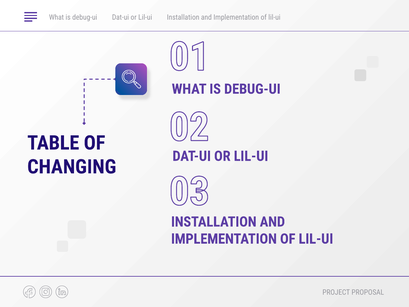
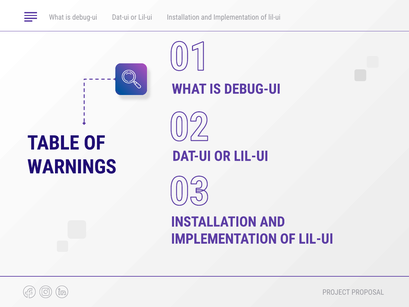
CHANGING: CHANGING -> WARNINGS
